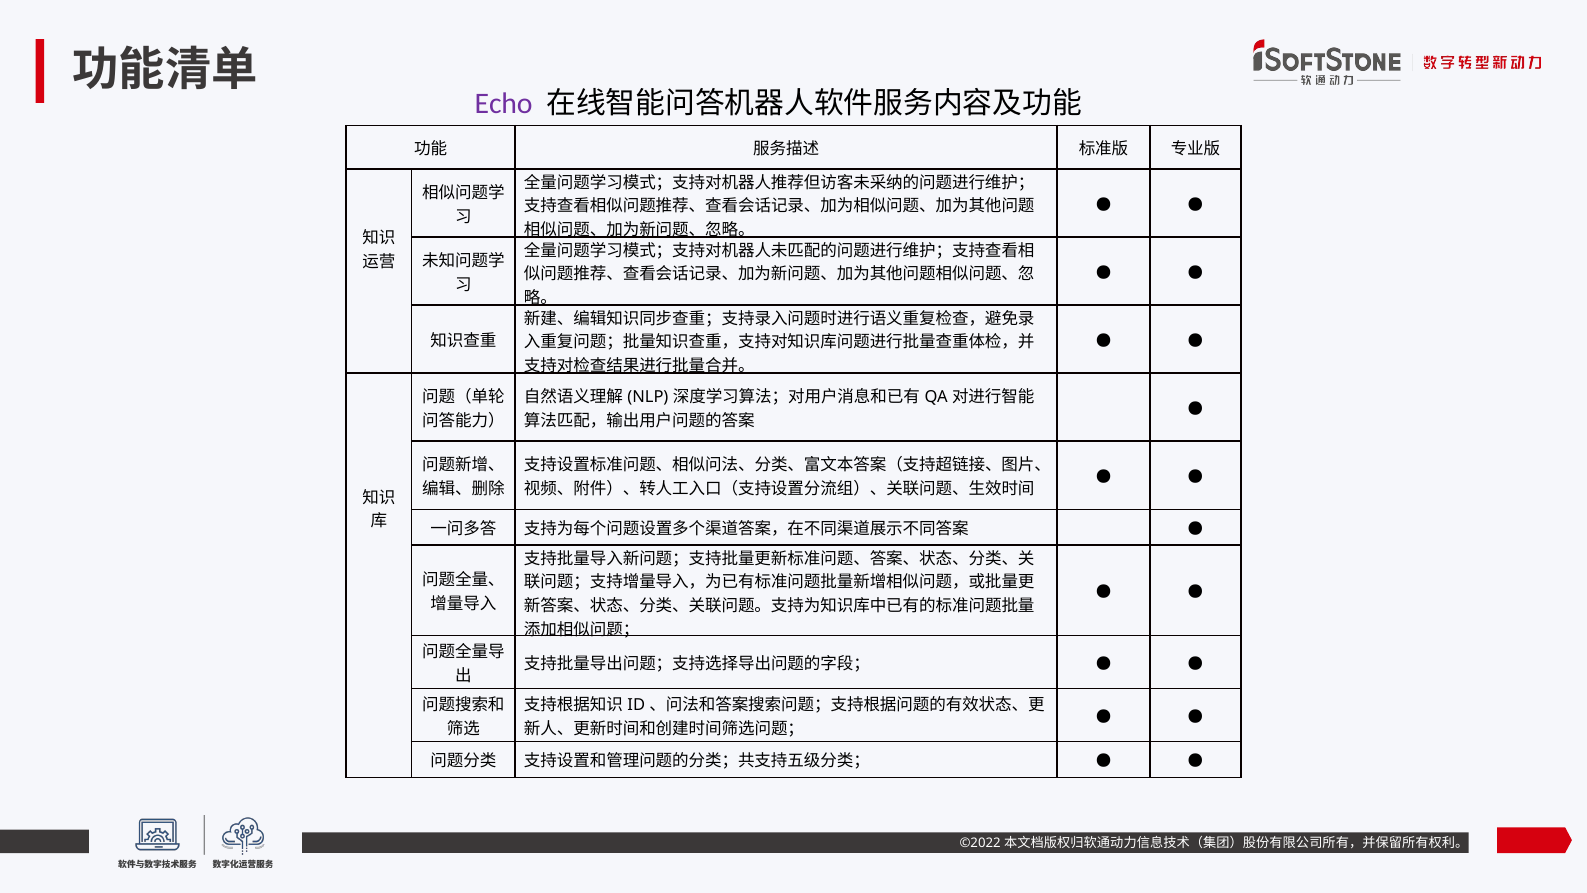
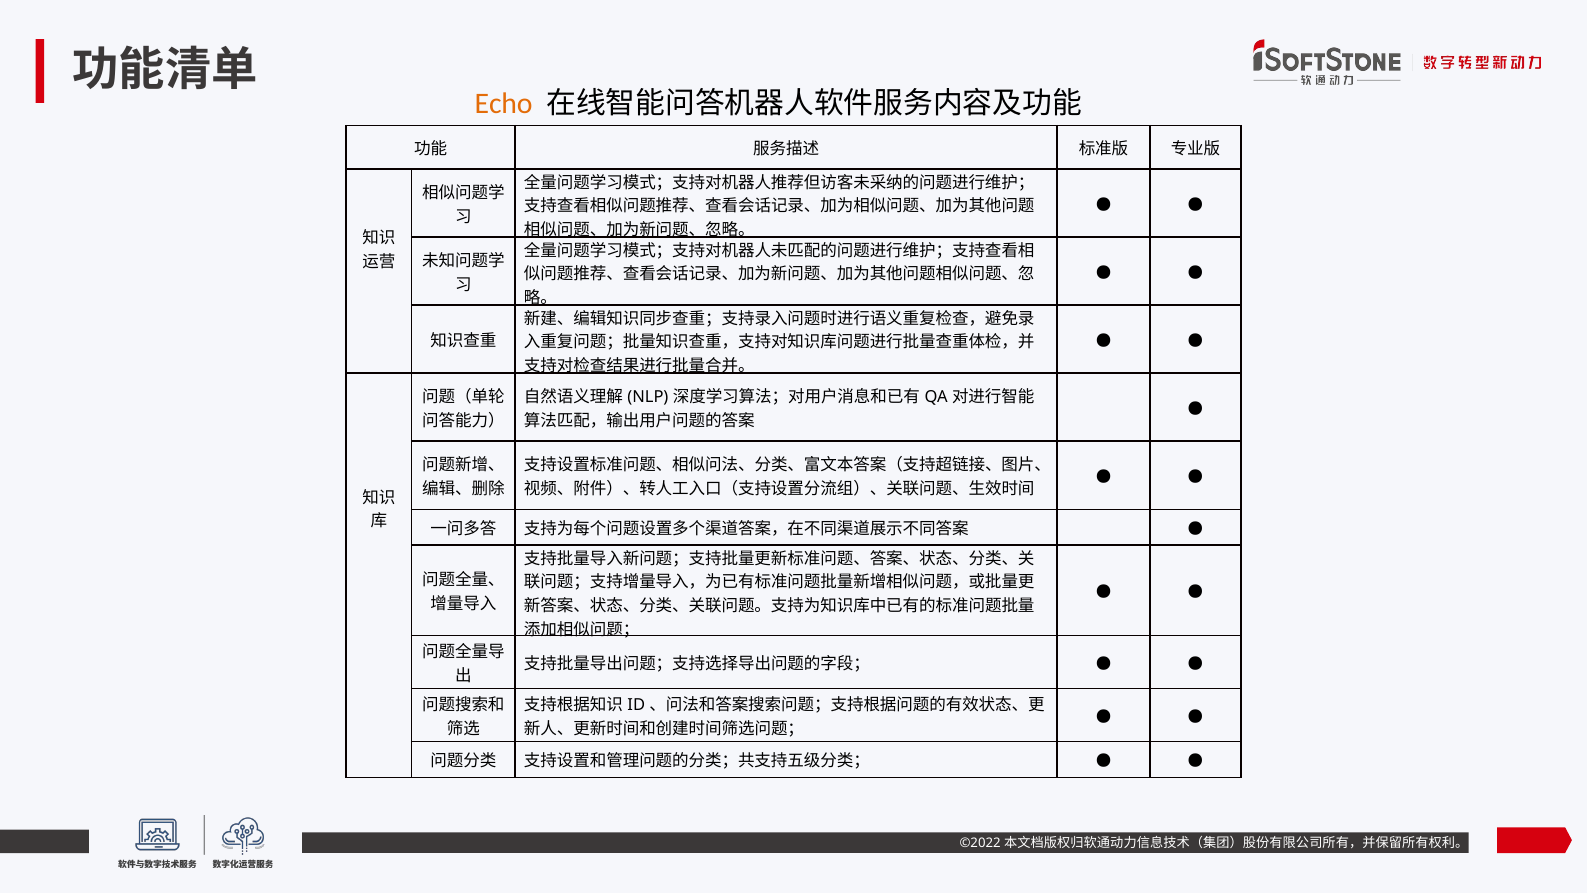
Echo colour: purple -> orange
